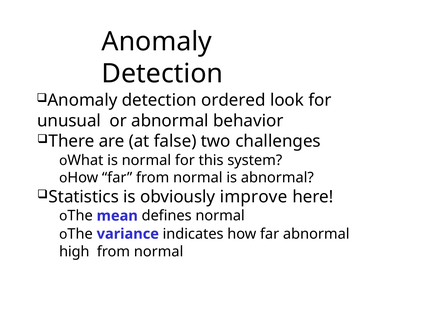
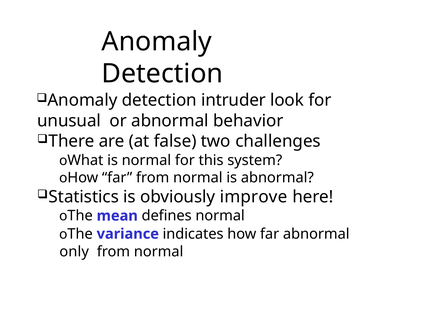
ordered: ordered -> intruder
high: high -> only
